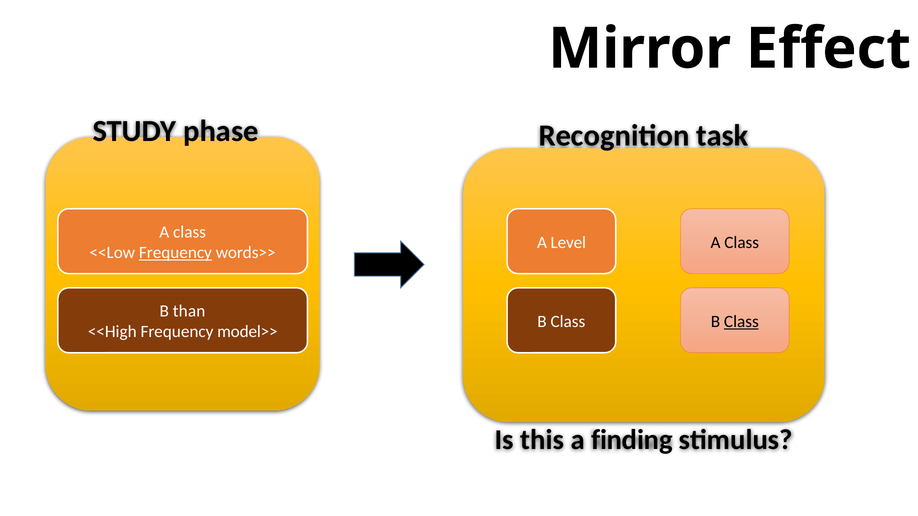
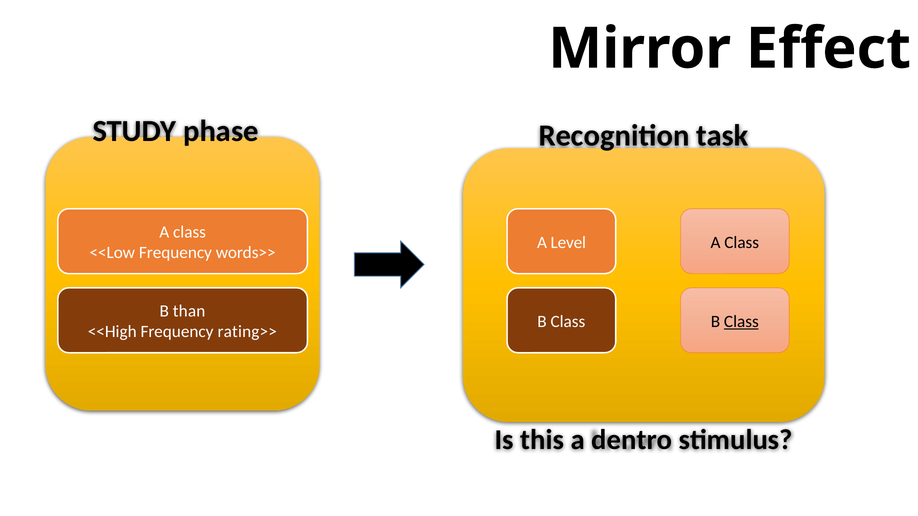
Frequency at (175, 253) underline: present -> none
model>>: model>> -> rating>>
finding: finding -> dentro
